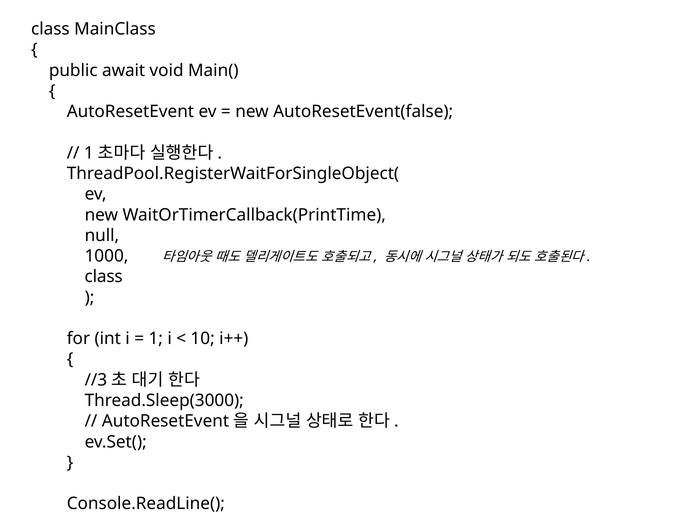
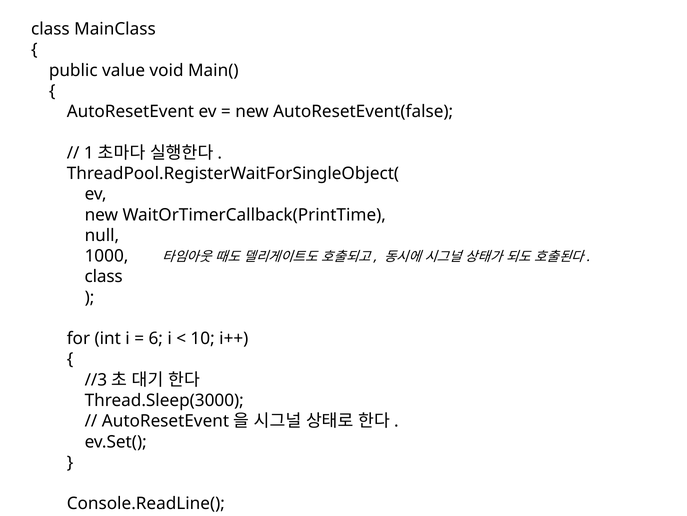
await: await -> value
1: 1 -> 6
